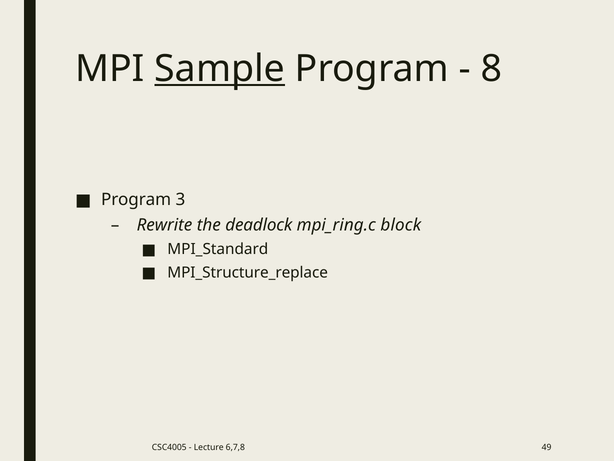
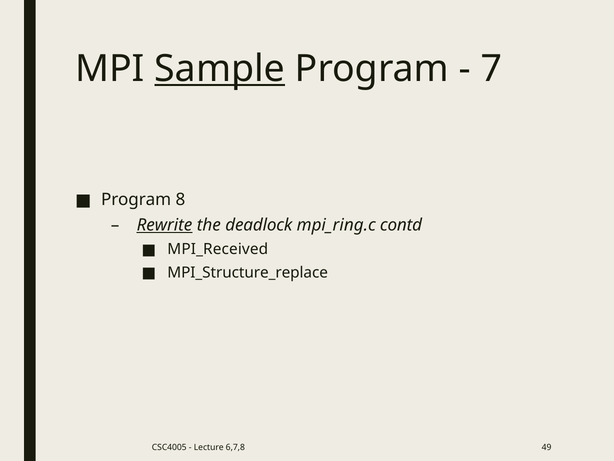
8: 8 -> 7
3: 3 -> 8
Rewrite underline: none -> present
block: block -> contd
MPI_Standard: MPI_Standard -> MPI_Received
